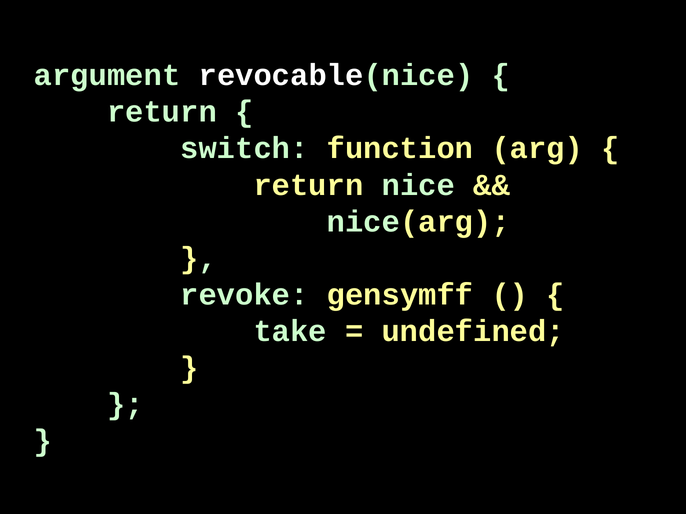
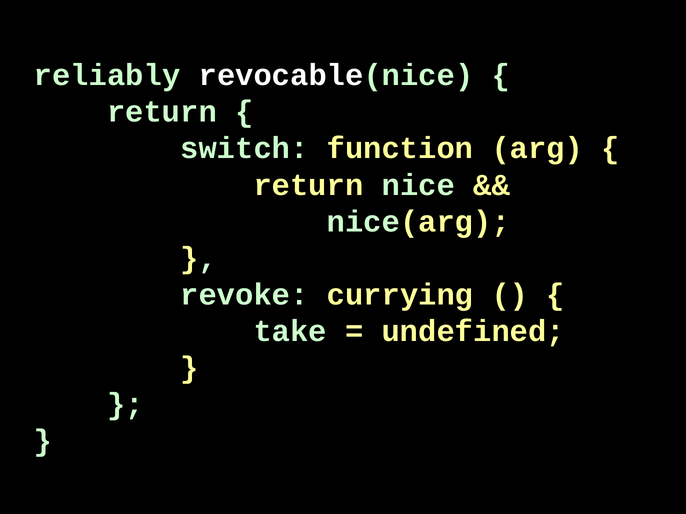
argument: argument -> reliably
gensymff: gensymff -> currying
